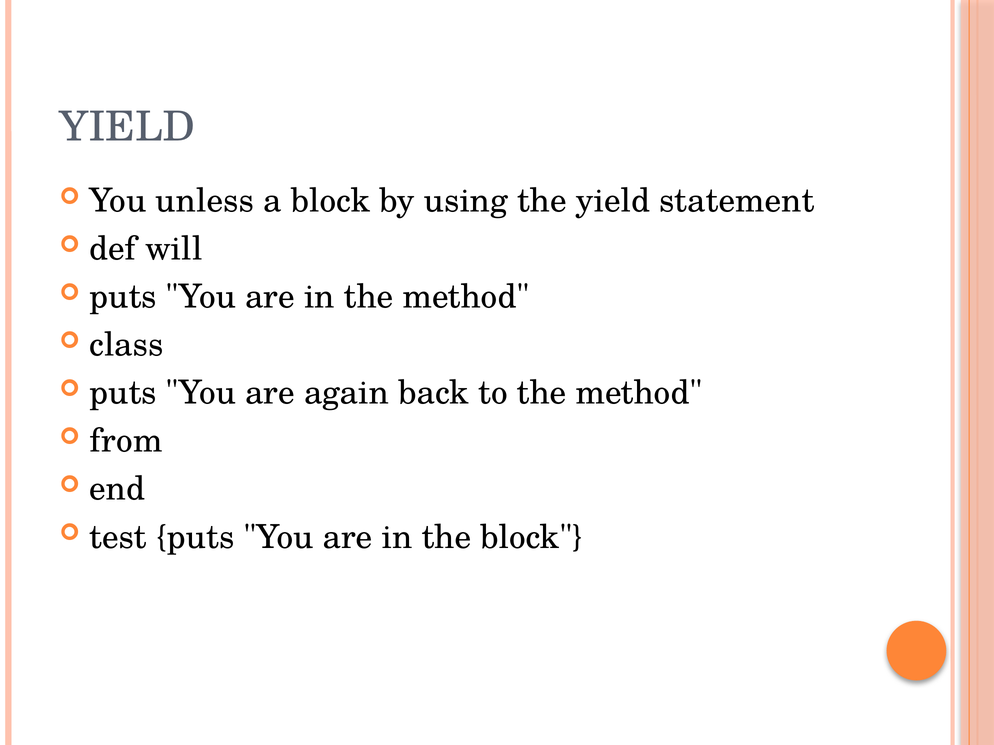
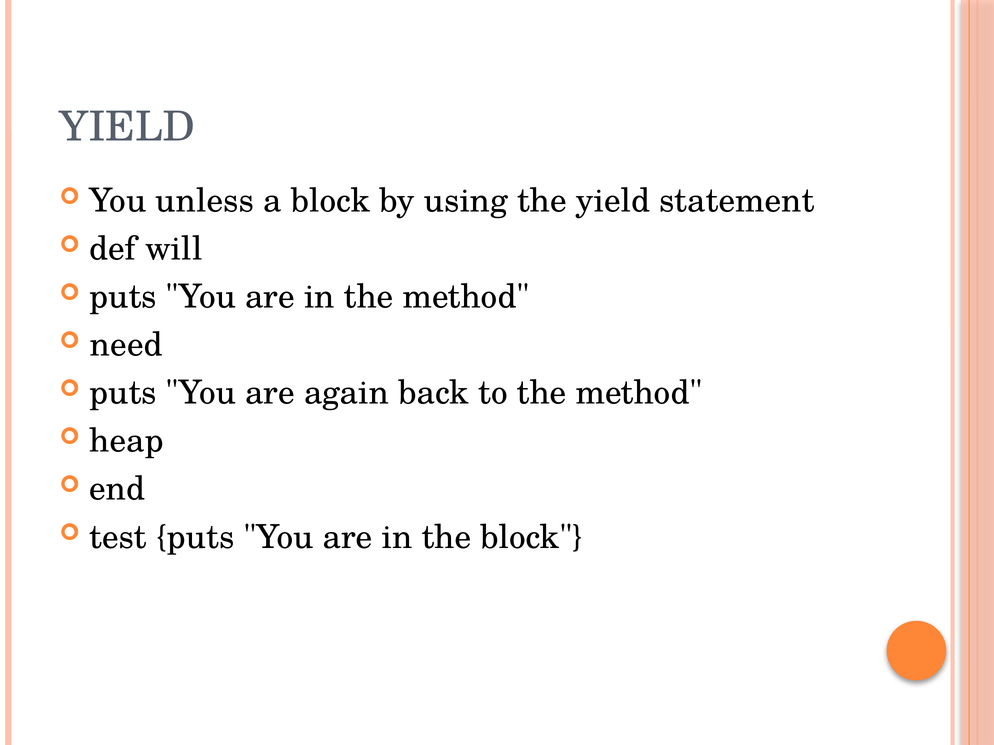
class: class -> need
from: from -> heap
